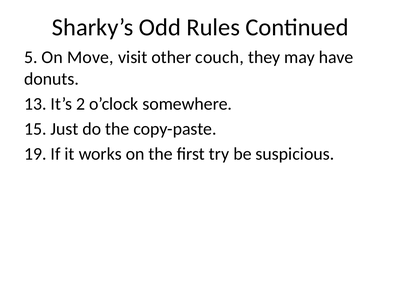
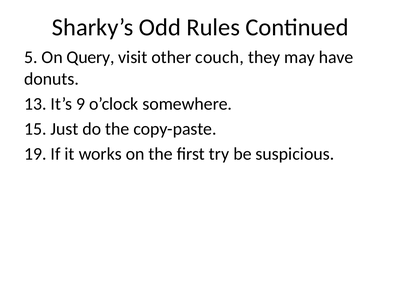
Move: Move -> Query
2: 2 -> 9
